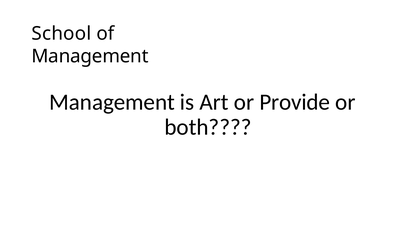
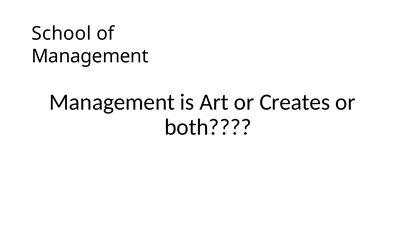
Provide: Provide -> Creates
